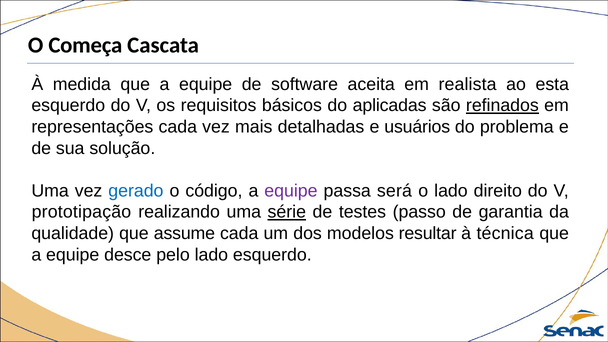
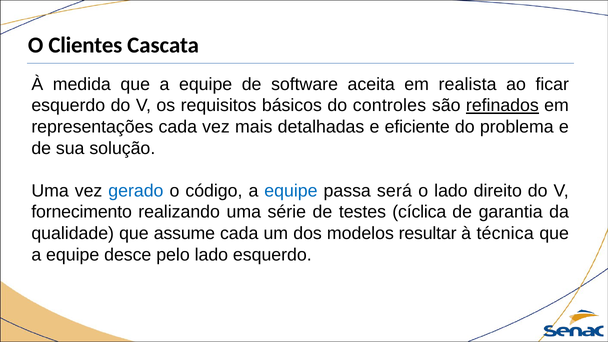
Começa: Começa -> Clientes
esta: esta -> ficar
aplicadas: aplicadas -> controles
usuários: usuários -> eficiente
equipe at (291, 191) colour: purple -> blue
prototipação: prototipação -> fornecimento
série underline: present -> none
passo: passo -> cíclica
